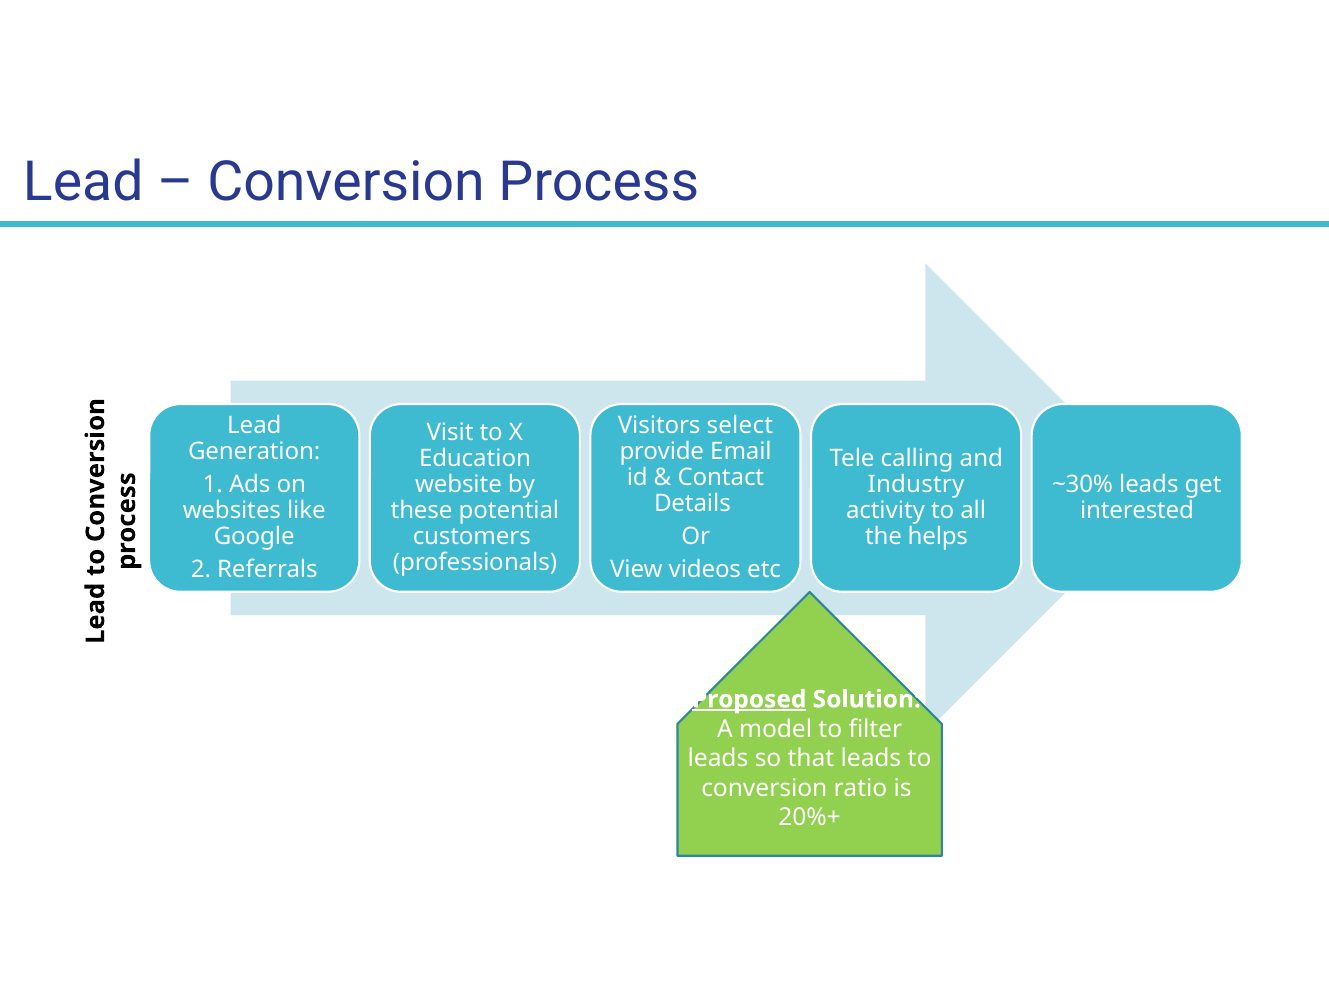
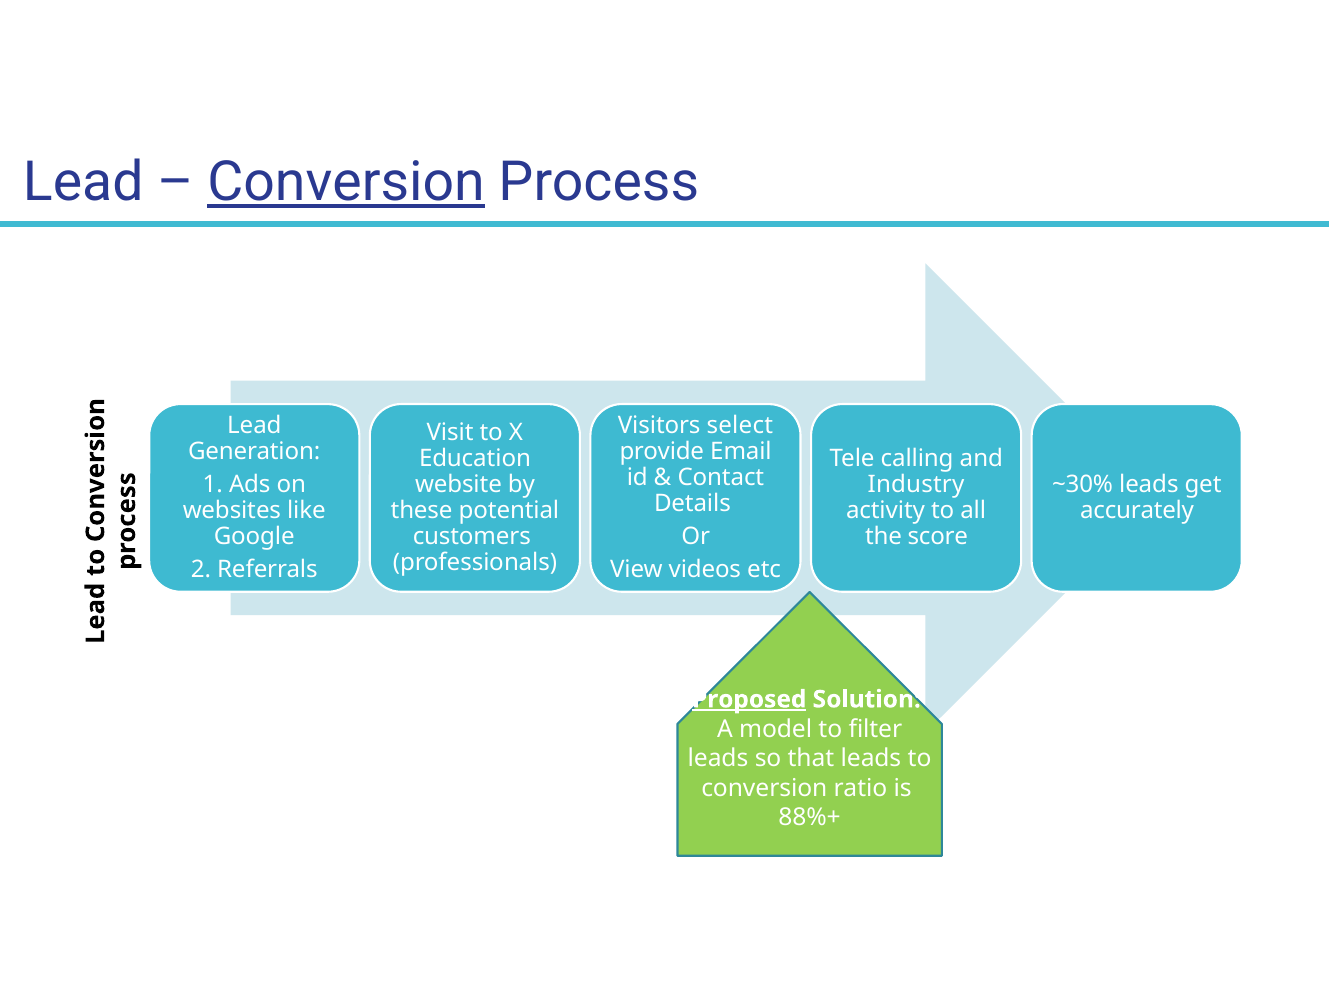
Conversion at (346, 182) underline: none -> present
interested: interested -> accurately
helps: helps -> score
20%+: 20%+ -> 88%+
